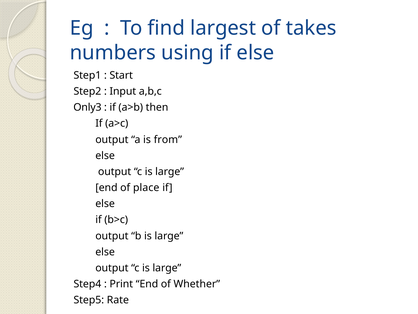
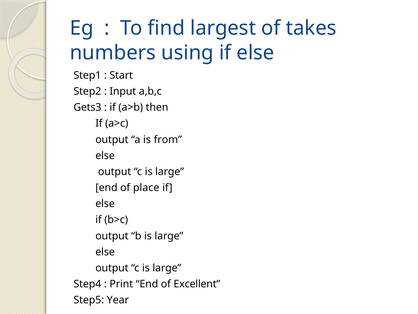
Only3: Only3 -> Gets3
Whether: Whether -> Excellent
Rate: Rate -> Year
